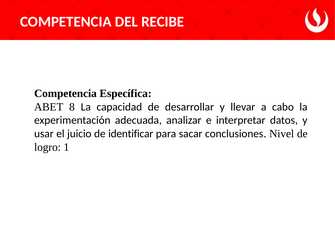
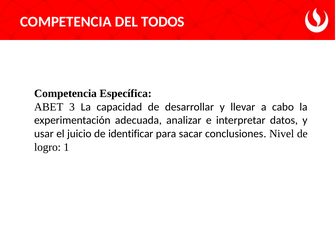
RECIBE: RECIBE -> TODOS
8: 8 -> 3
